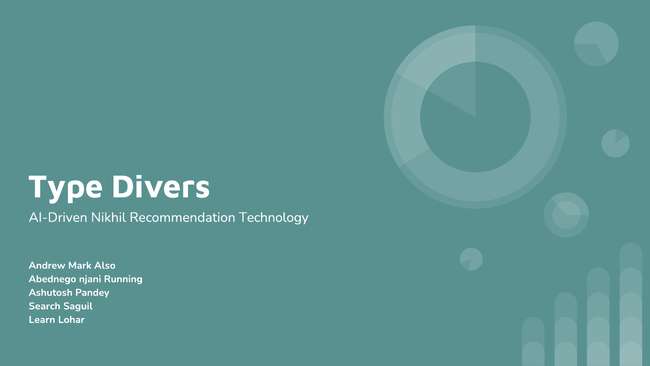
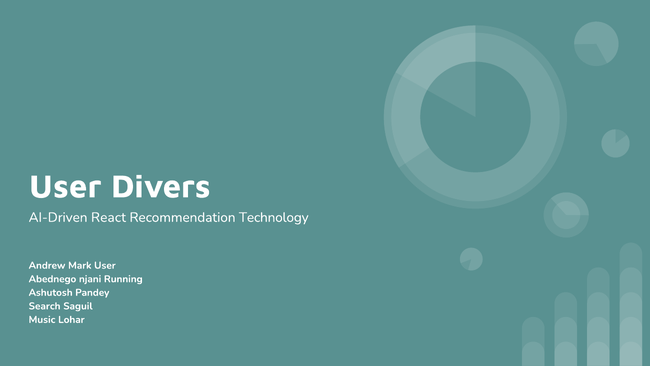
Type at (66, 186): Type -> User
Nikhil: Nikhil -> React
Mark Also: Also -> User
Learn: Learn -> Music
